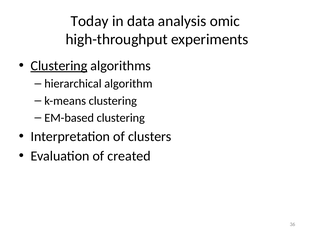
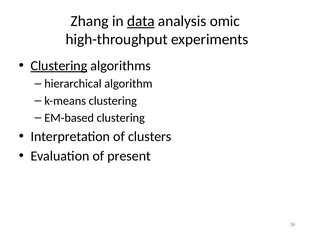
Today: Today -> Zhang
data underline: none -> present
created: created -> present
